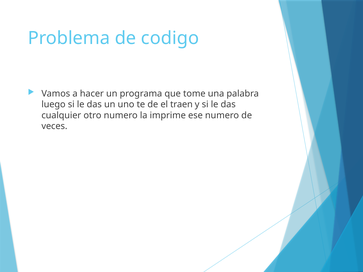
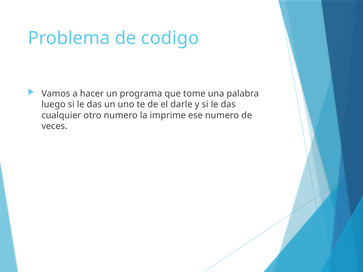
traen: traen -> darle
